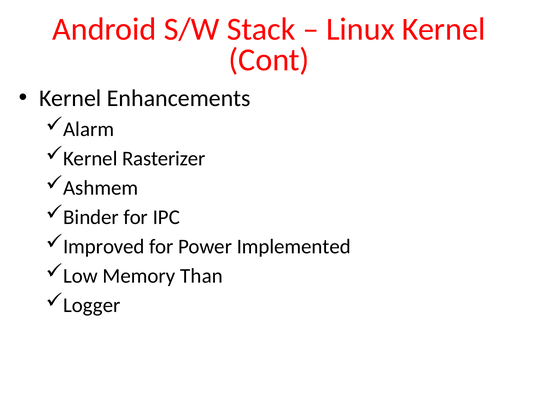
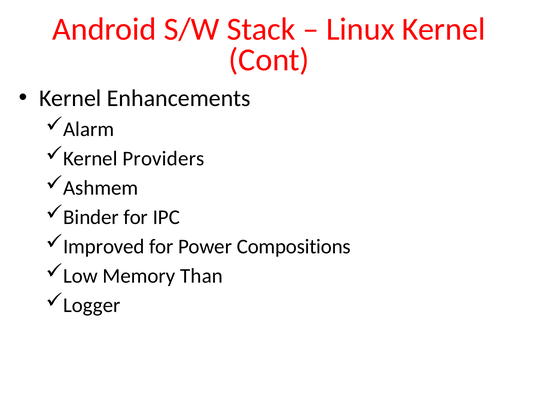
Rasterizer: Rasterizer -> Providers
Implemented: Implemented -> Compositions
